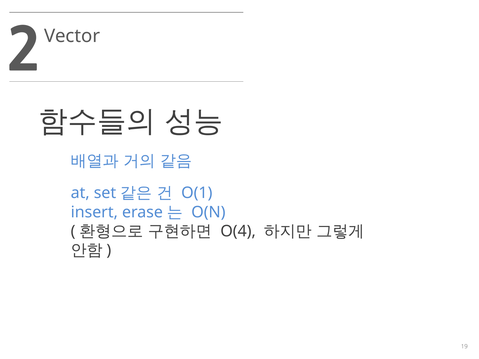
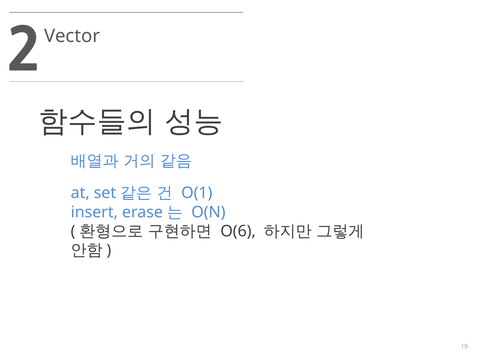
O(4: O(4 -> O(6
